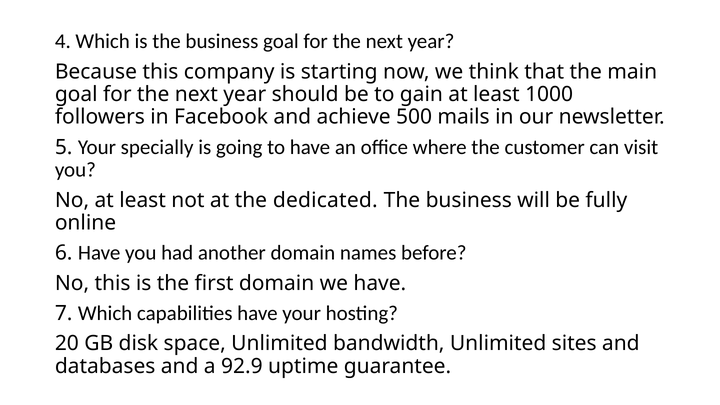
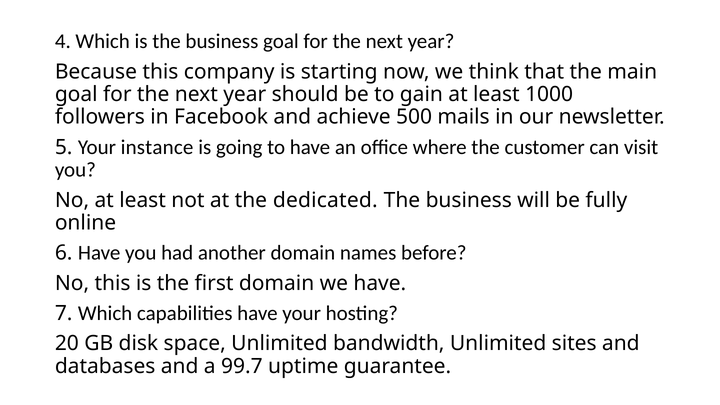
specially: specially -> instance
92.9: 92.9 -> 99.7
